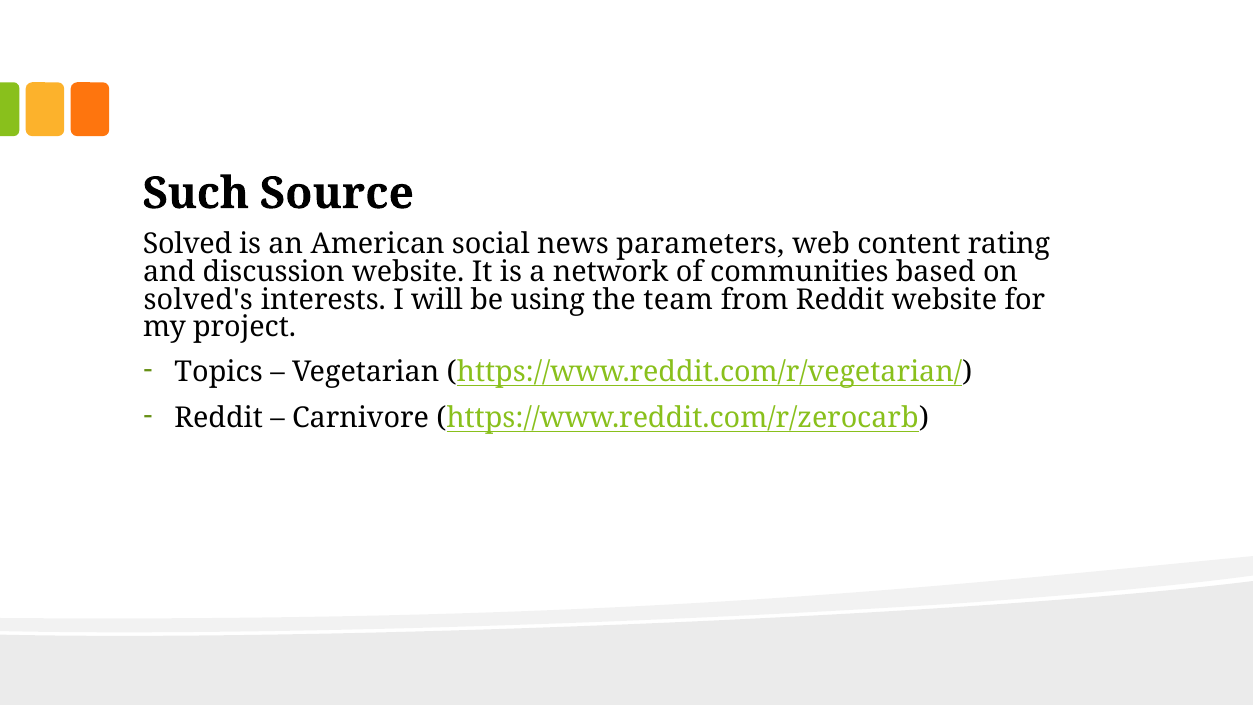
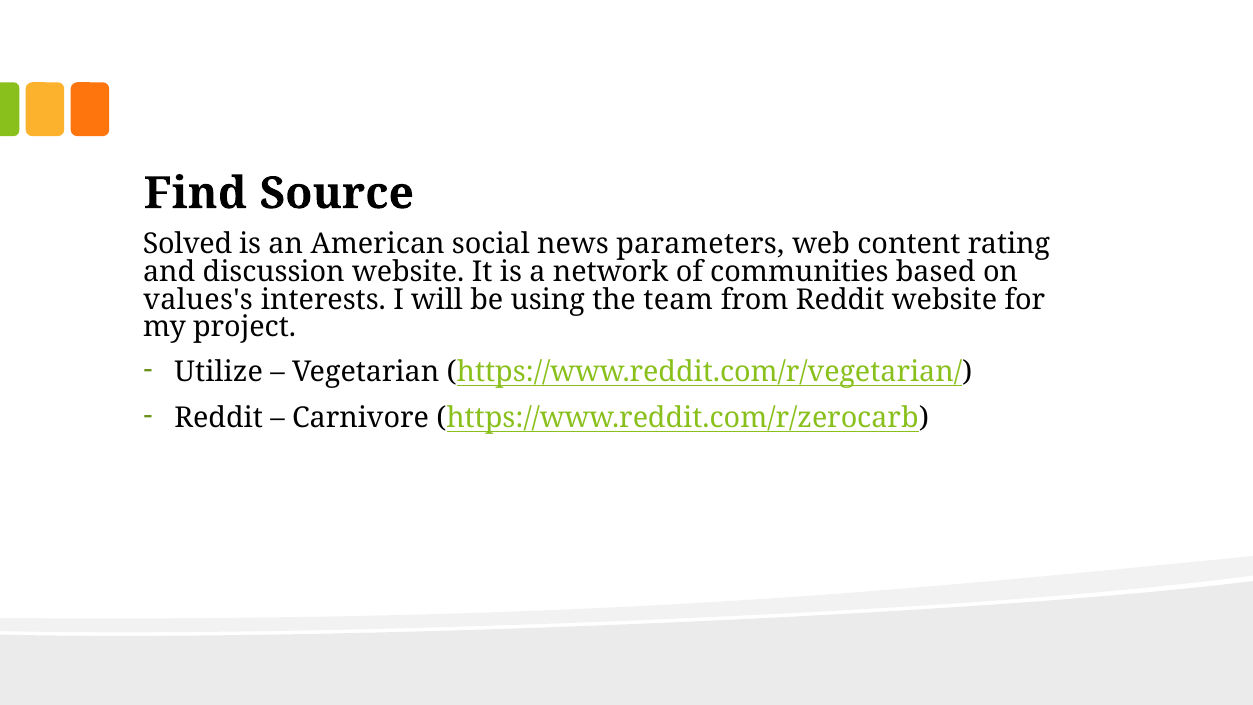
Such: Such -> Find
solved's: solved's -> values's
Topics: Topics -> Utilize
